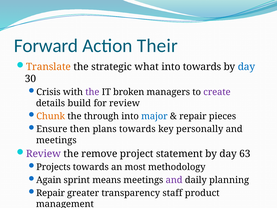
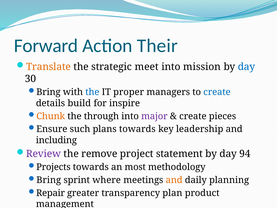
what: what -> meet
into towards: towards -> mission
Crisis at (48, 92): Crisis -> Bring
the at (92, 92) colour: purple -> blue
broken: broken -> proper
create at (217, 92) colour: purple -> blue
for review: review -> inspire
major colour: blue -> purple
repair at (193, 116): repair -> create
then: then -> such
personally: personally -> leadership
meetings at (56, 140): meetings -> including
63: 63 -> 94
Again at (49, 180): Again -> Bring
means: means -> where
and at (174, 180) colour: purple -> orange
staff: staff -> plan
